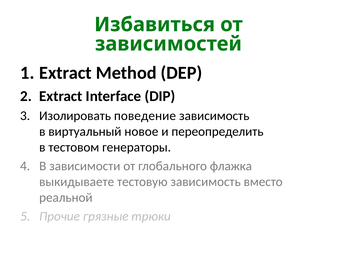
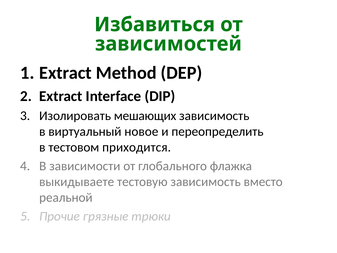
поведение: поведение -> мешающих
генераторы: генераторы -> приходится
